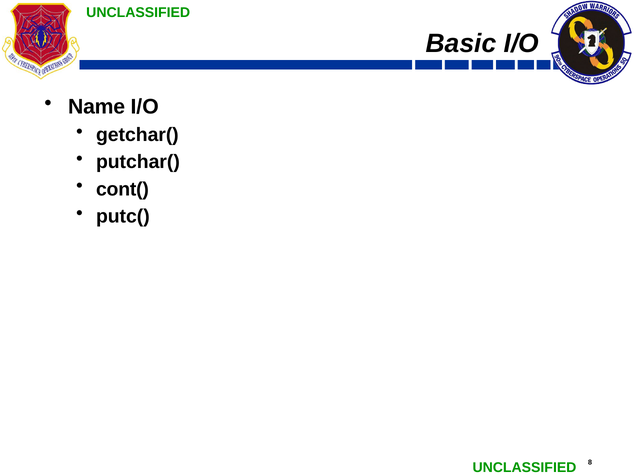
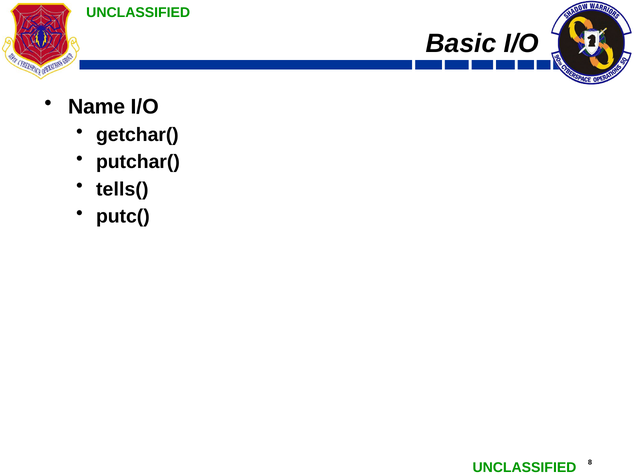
cont(: cont( -> tells(
